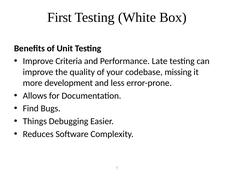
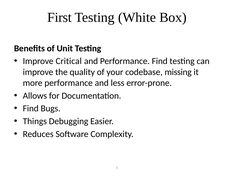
Criteria: Criteria -> Critical
Performance Late: Late -> Find
more development: development -> performance
